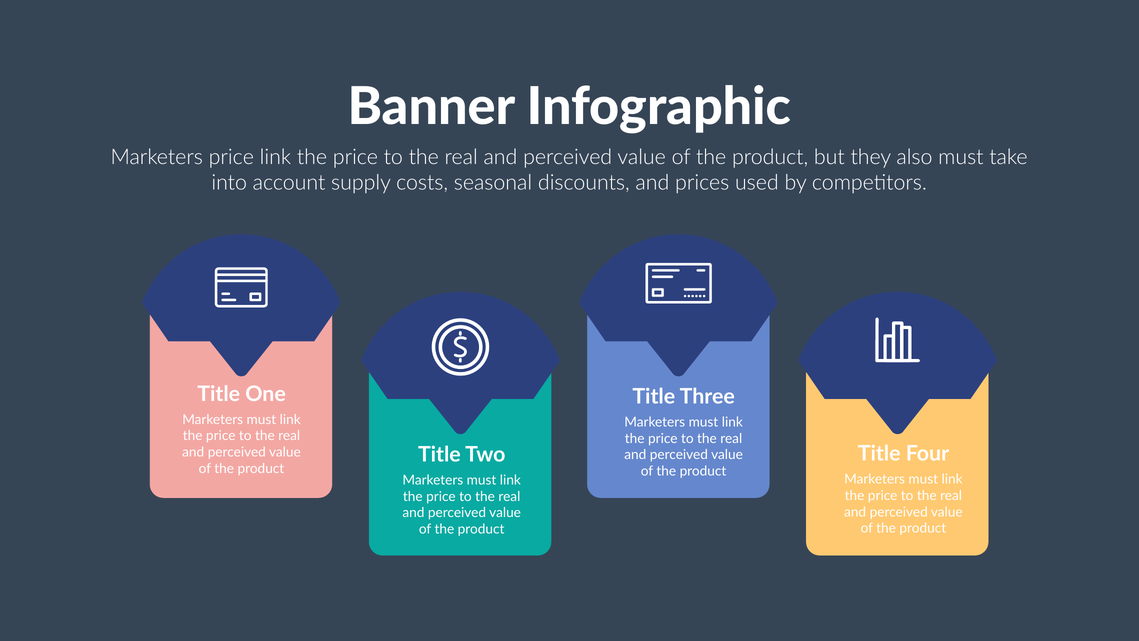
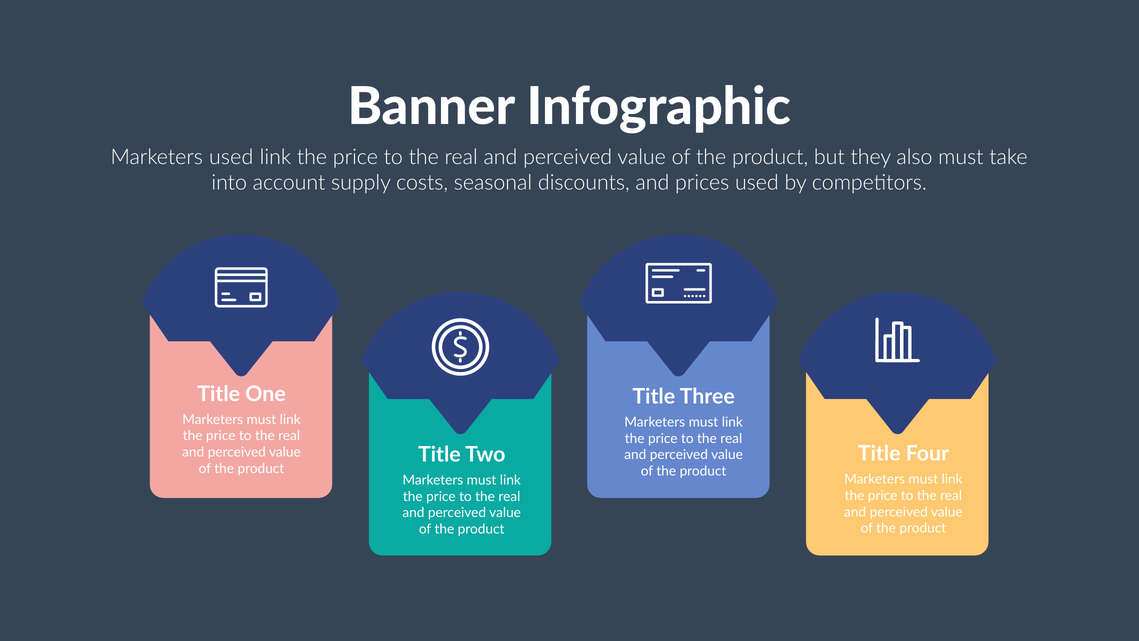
Marketers price: price -> used
